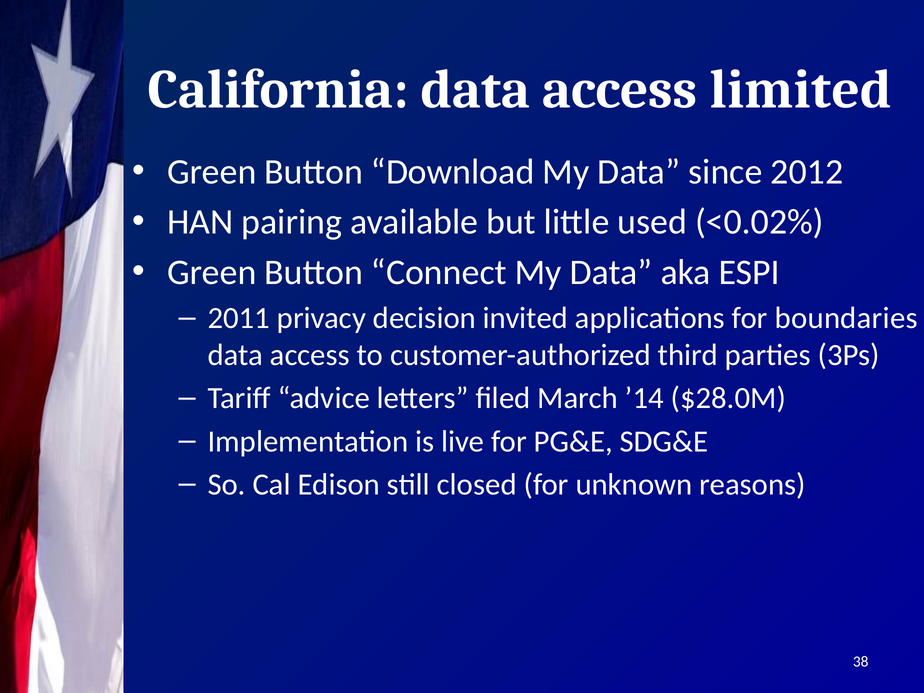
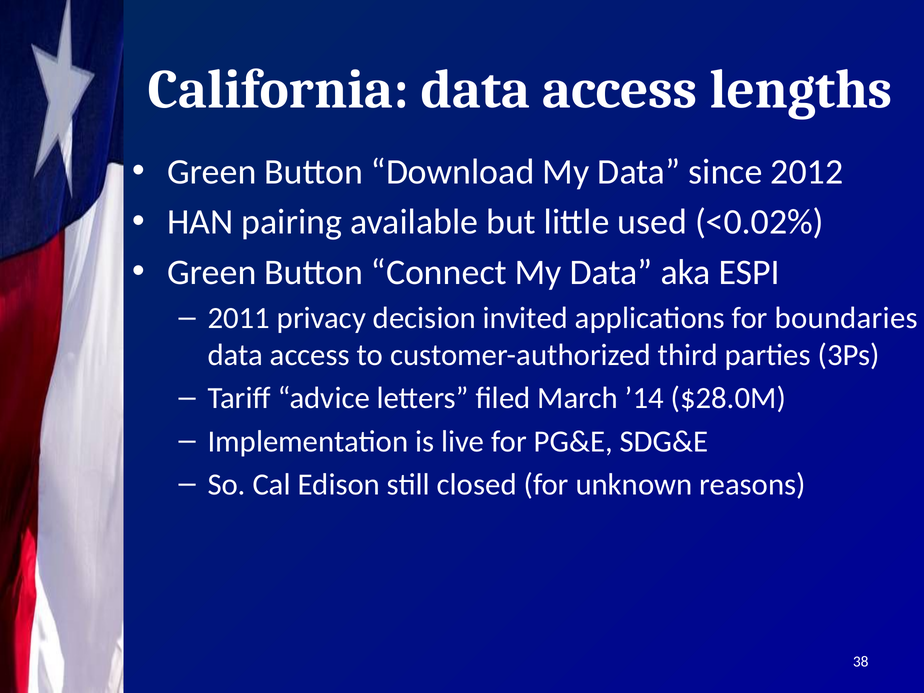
limited: limited -> lengths
